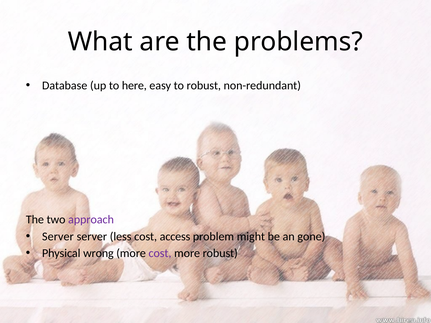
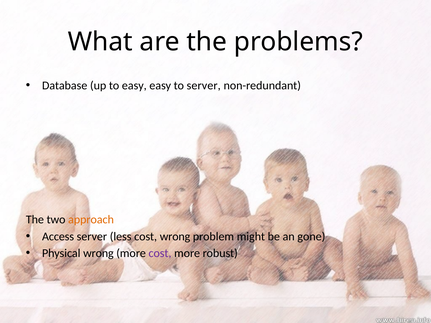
to here: here -> easy
to robust: robust -> server
approach colour: purple -> orange
Server at (58, 237): Server -> Access
cost access: access -> wrong
